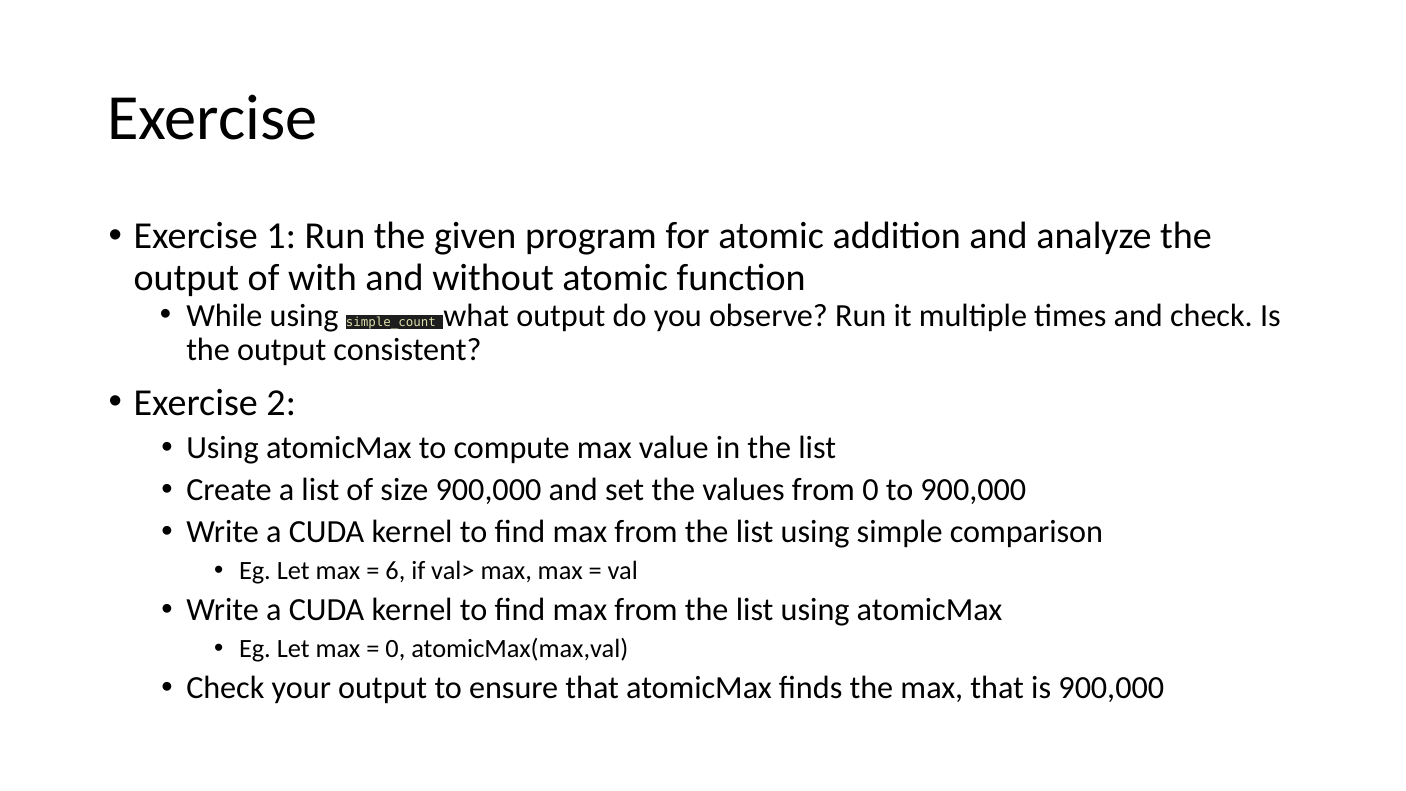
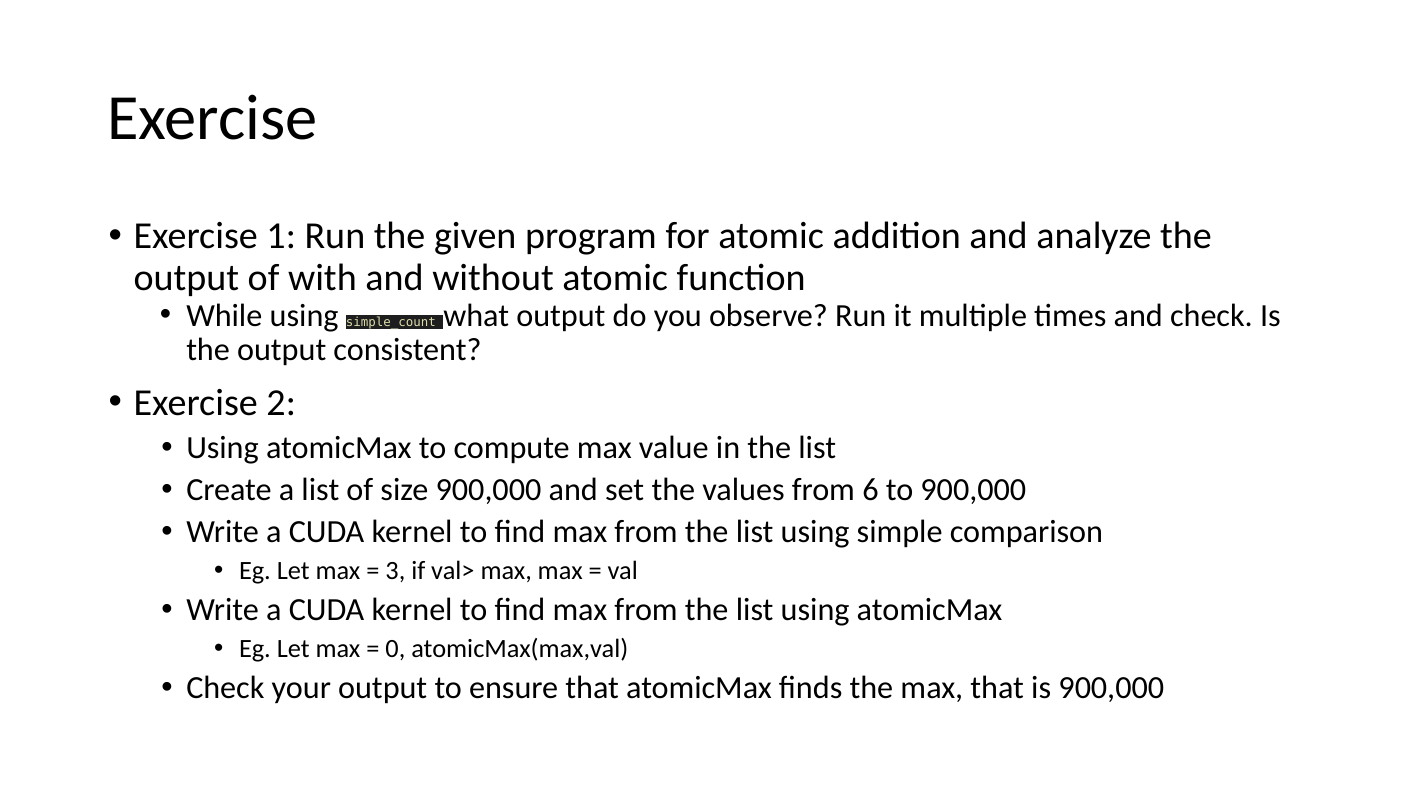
from 0: 0 -> 6
6: 6 -> 3
